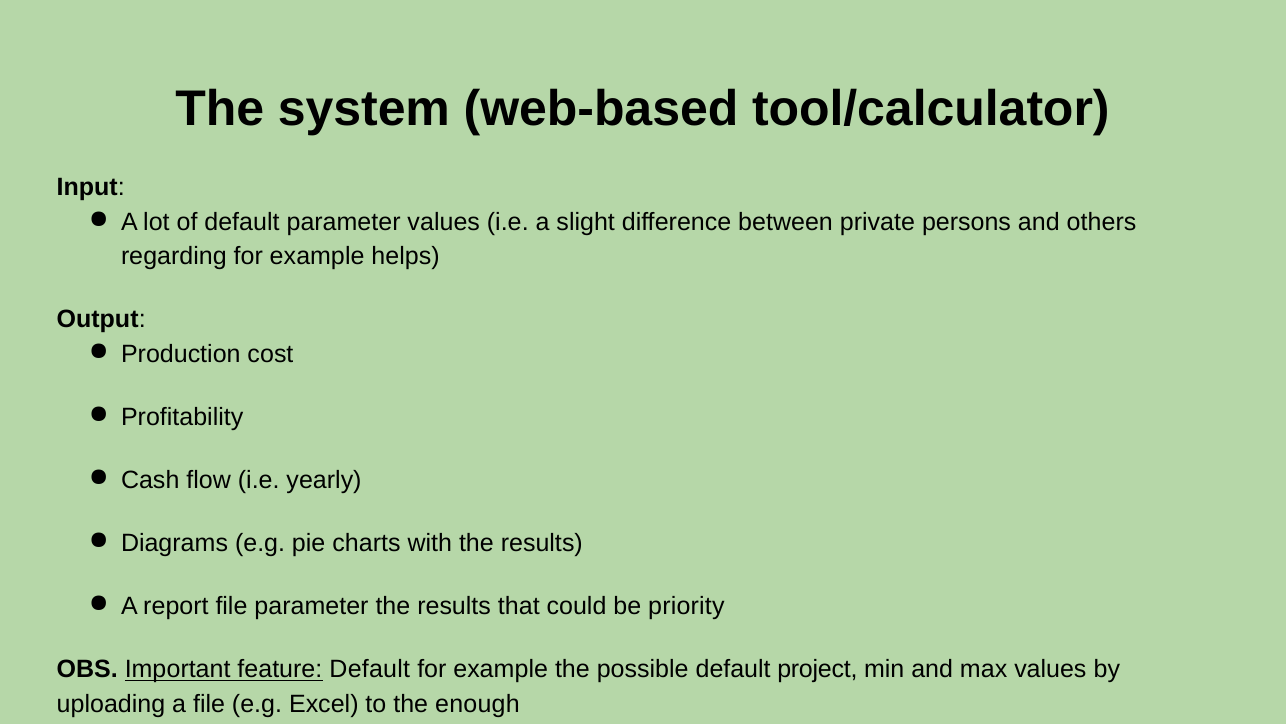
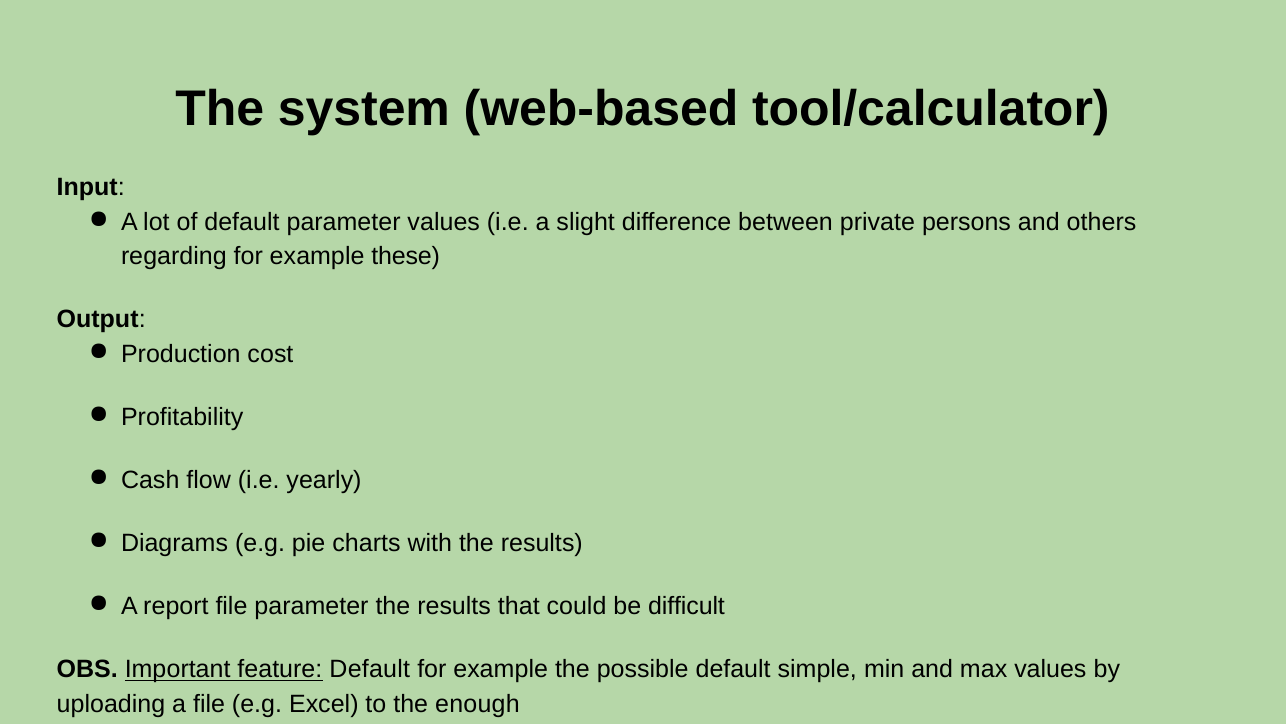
helps: helps -> these
priority: priority -> difficult
project: project -> simple
